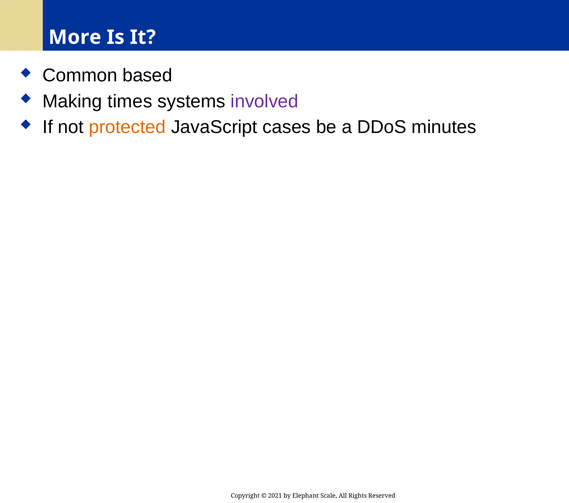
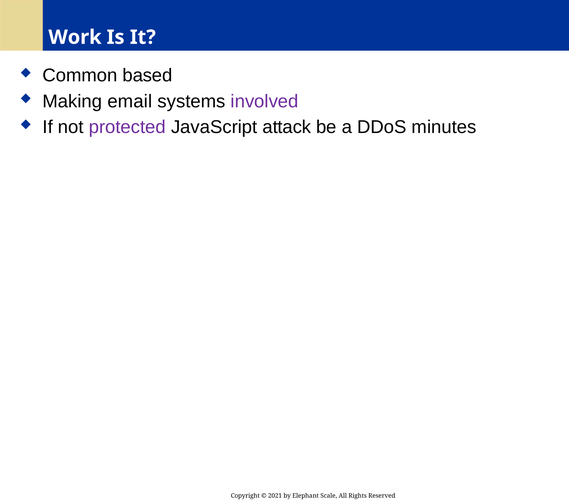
More: More -> Work
times: times -> email
protected colour: orange -> purple
cases: cases -> attack
